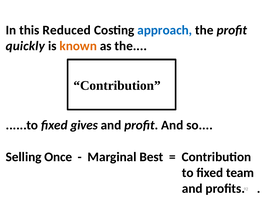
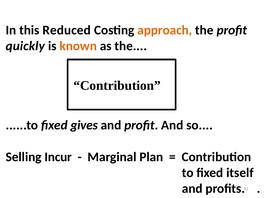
approach colour: blue -> orange
Once: Once -> Incur
Best: Best -> Plan
team: team -> itself
